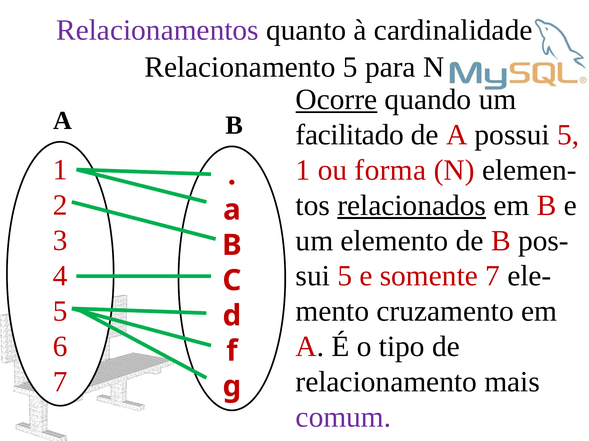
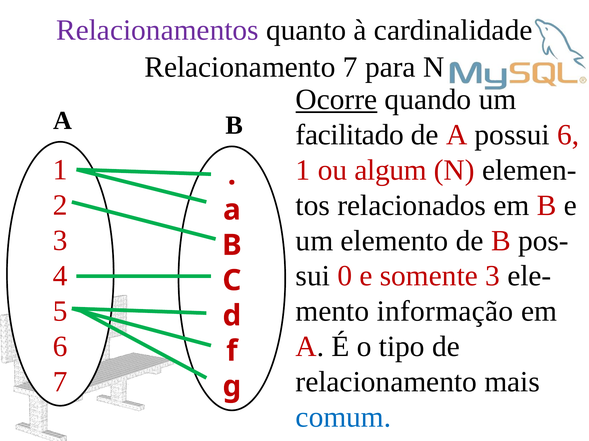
Relacionamento 5: 5 -> 7
possui 5: 5 -> 6
forma: forma -> algum
relacionados underline: present -> none
5 at (345, 276): 5 -> 0
somente 7: 7 -> 3
cruzamento: cruzamento -> informação
comum colour: purple -> blue
